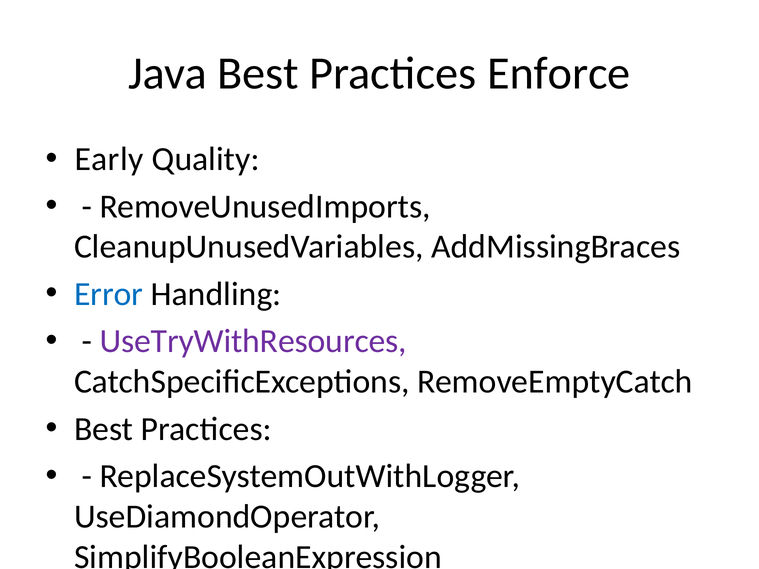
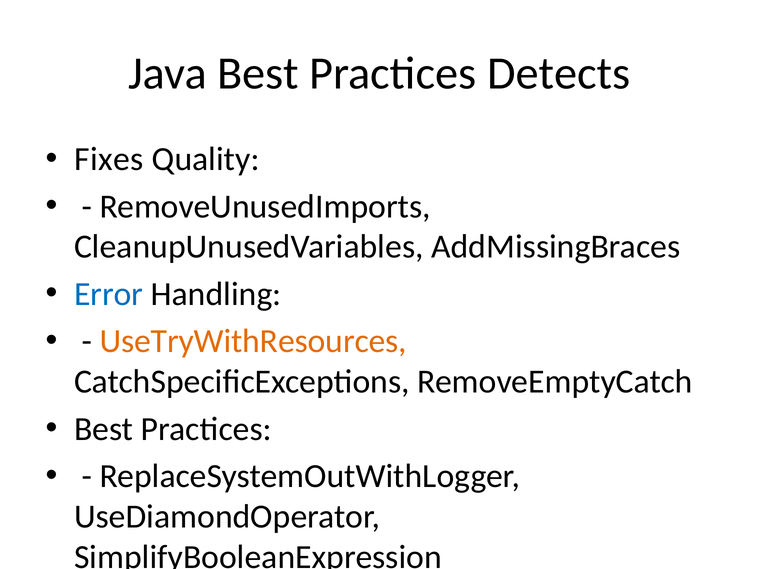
Enforce: Enforce -> Detects
Early: Early -> Fixes
UseTryWithResources colour: purple -> orange
